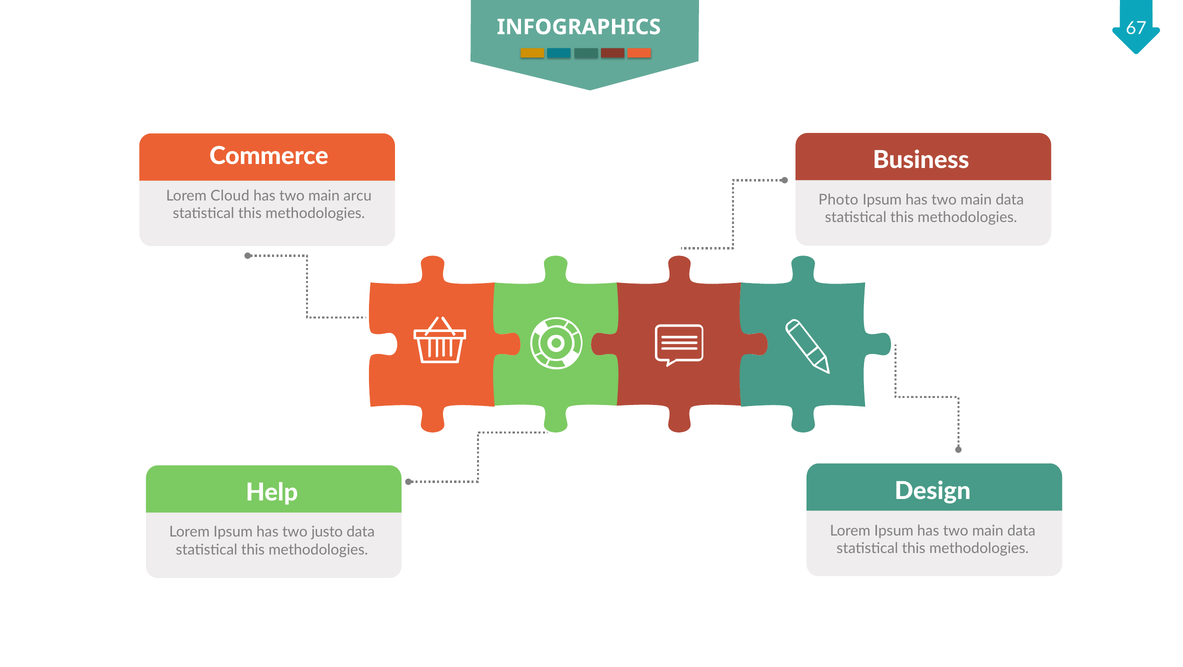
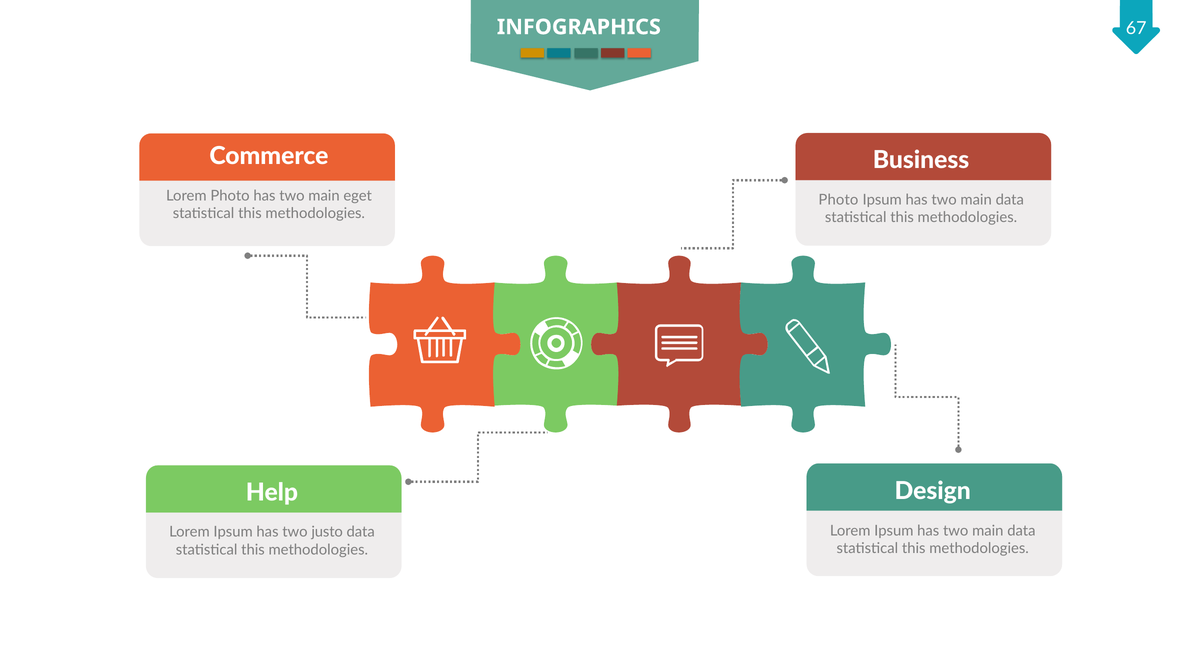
Lorem Cloud: Cloud -> Photo
arcu: arcu -> eget
